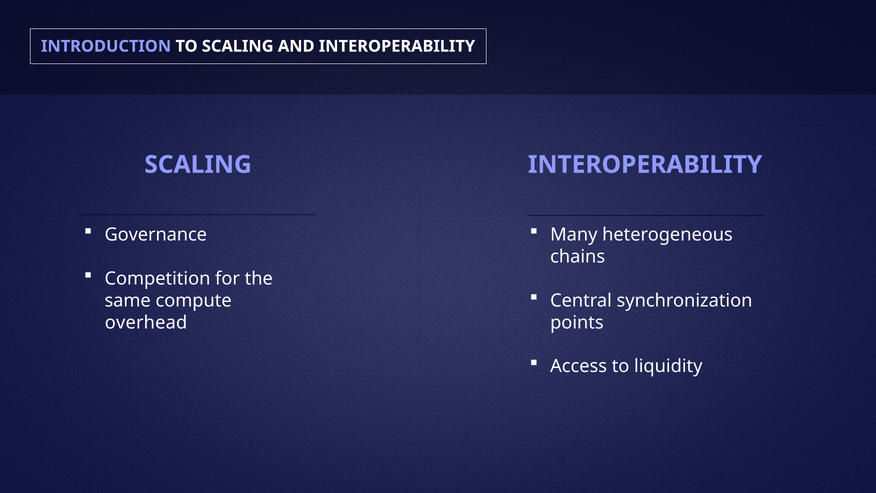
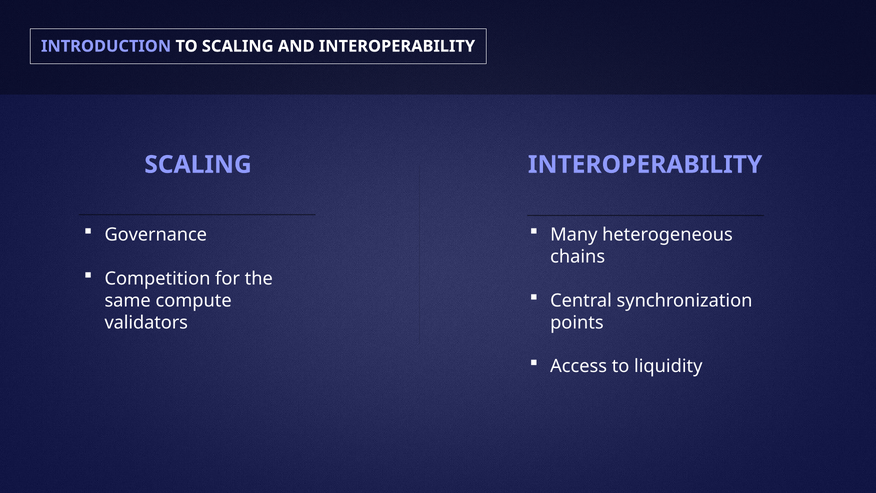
overhead: overhead -> validators
